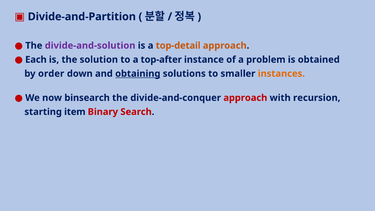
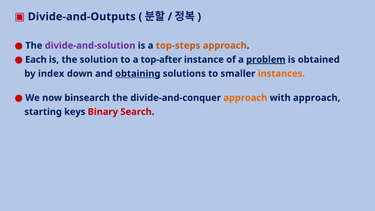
Divide-and-Partition: Divide-and-Partition -> Divide-and-Outputs
top-detail: top-detail -> top-steps
problem underline: none -> present
order: order -> index
approach at (245, 98) colour: red -> orange
with recursion: recursion -> approach
item: item -> keys
